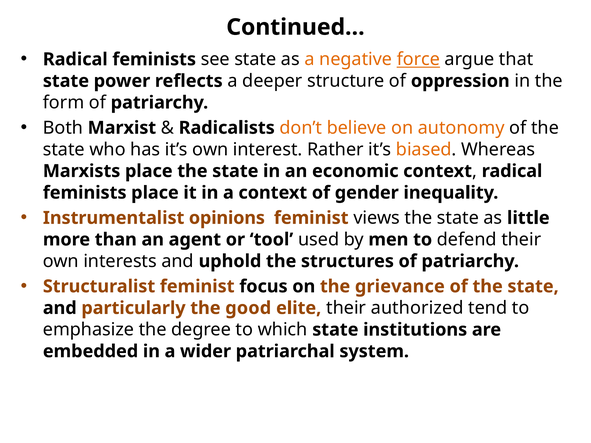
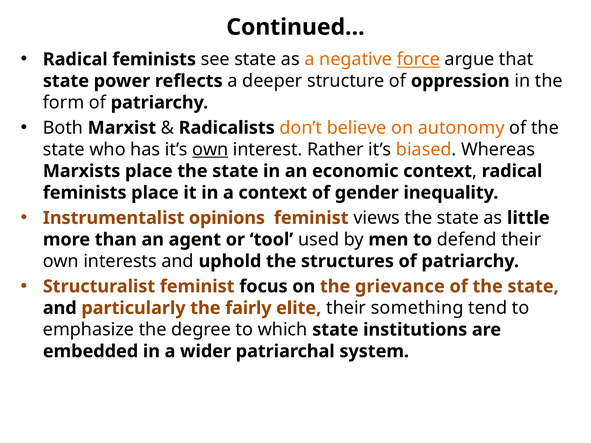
own at (210, 150) underline: none -> present
good: good -> fairly
authorized: authorized -> something
